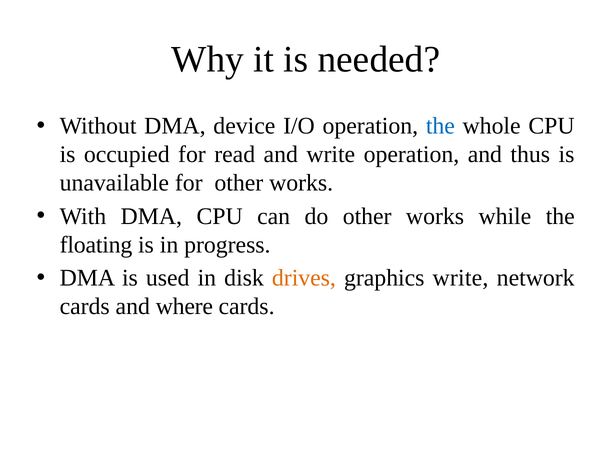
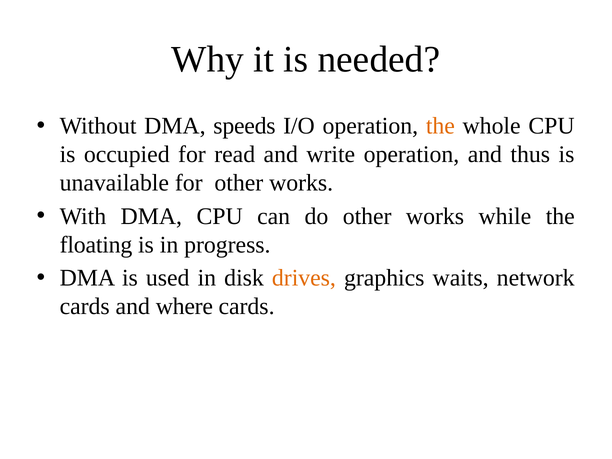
device: device -> speeds
the at (440, 126) colour: blue -> orange
graphics write: write -> waits
